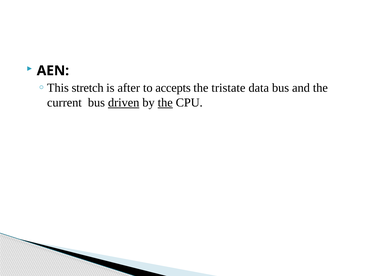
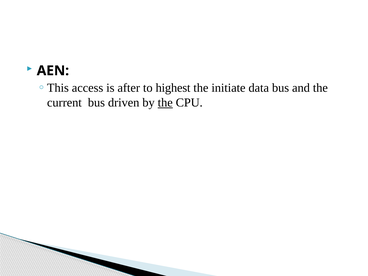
stretch: stretch -> access
accepts: accepts -> highest
tristate: tristate -> initiate
driven underline: present -> none
